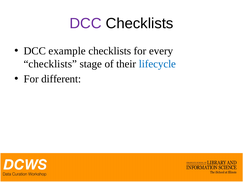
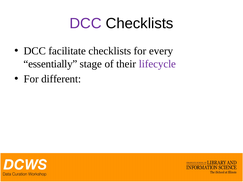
example: example -> facilitate
checklists at (50, 64): checklists -> essentially
lifecycle colour: blue -> purple
